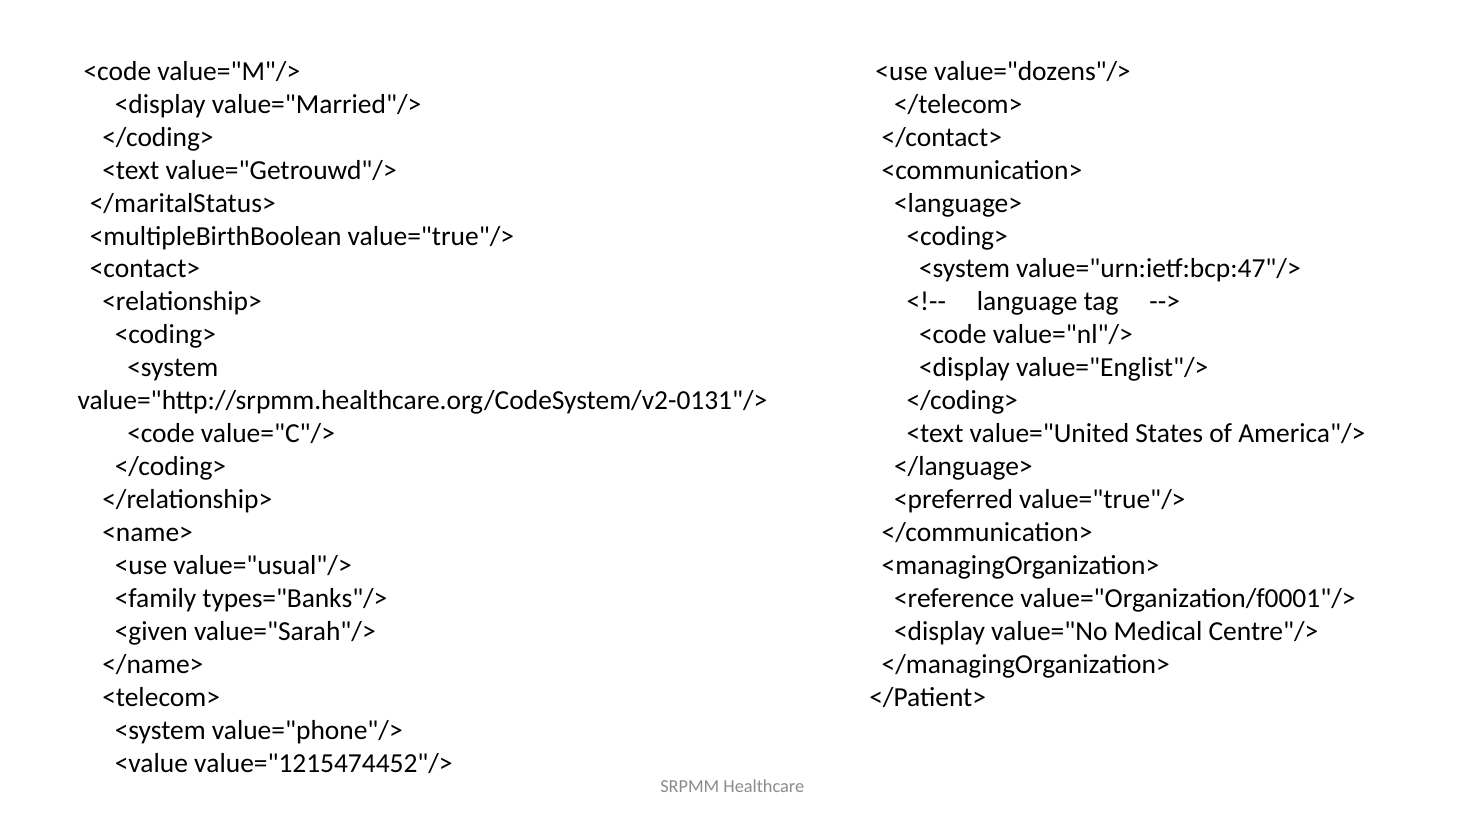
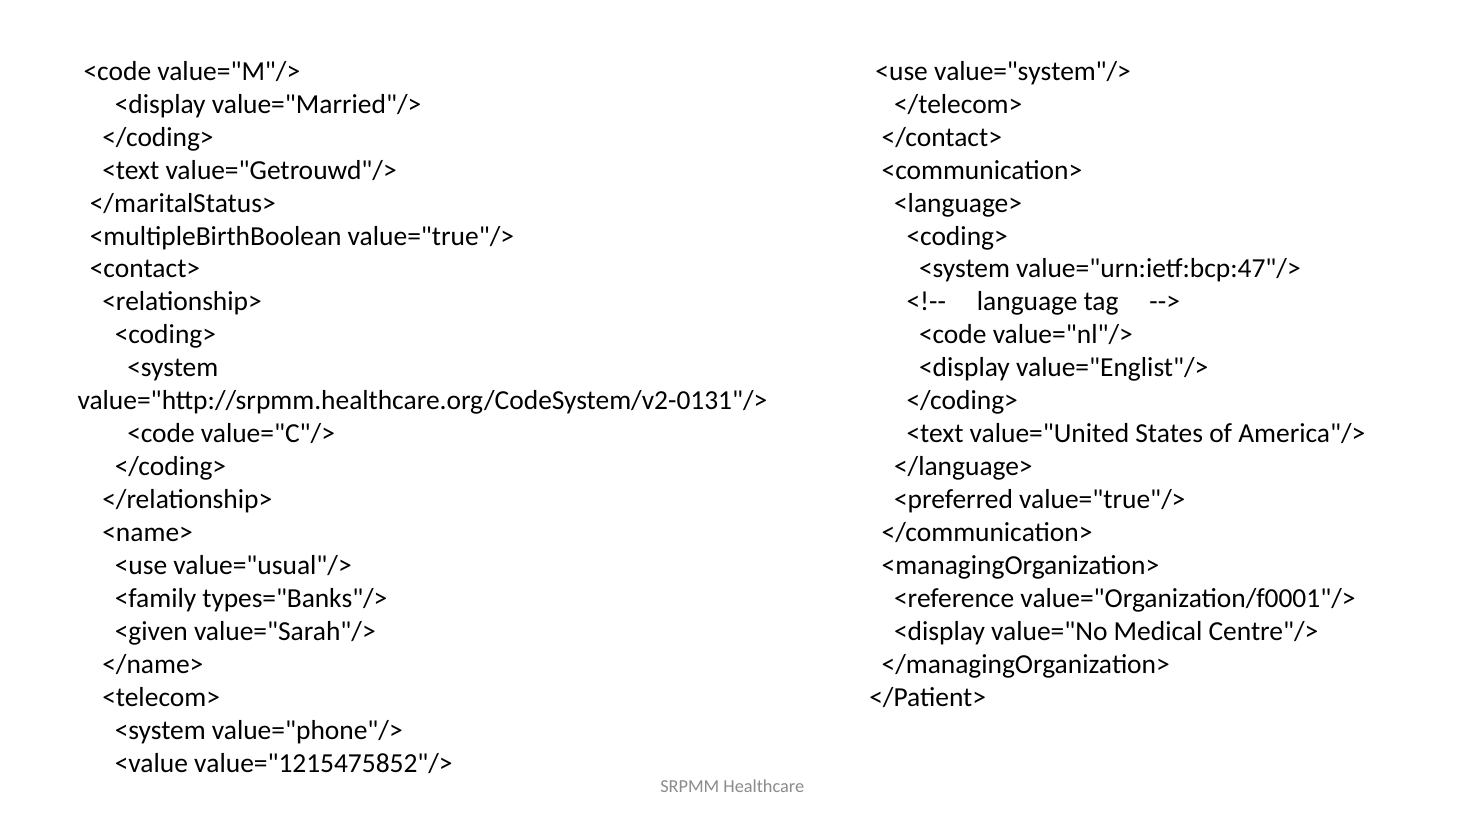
value="dozens"/>: value="dozens"/> -> value="system"/>
value="1215474452"/>: value="1215474452"/> -> value="1215475852"/>
